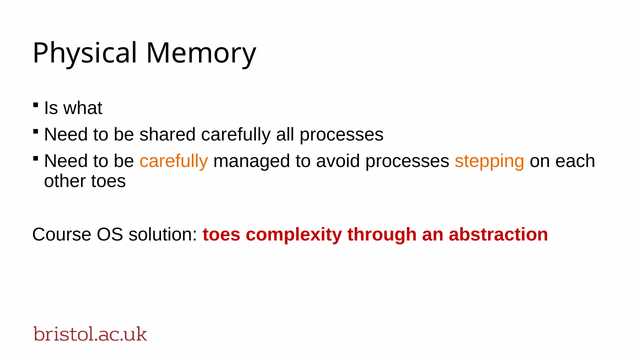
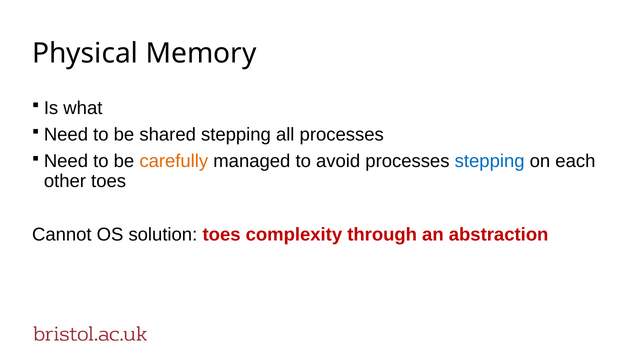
shared carefully: carefully -> stepping
stepping at (490, 161) colour: orange -> blue
Course: Course -> Cannot
